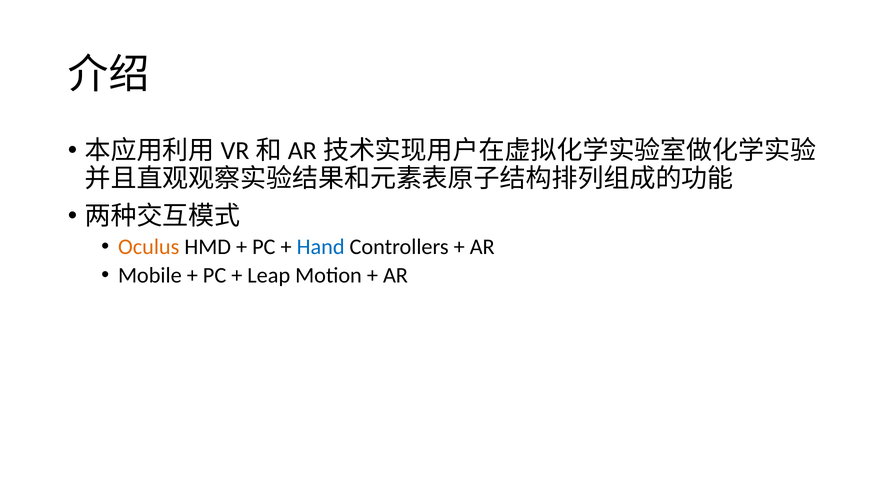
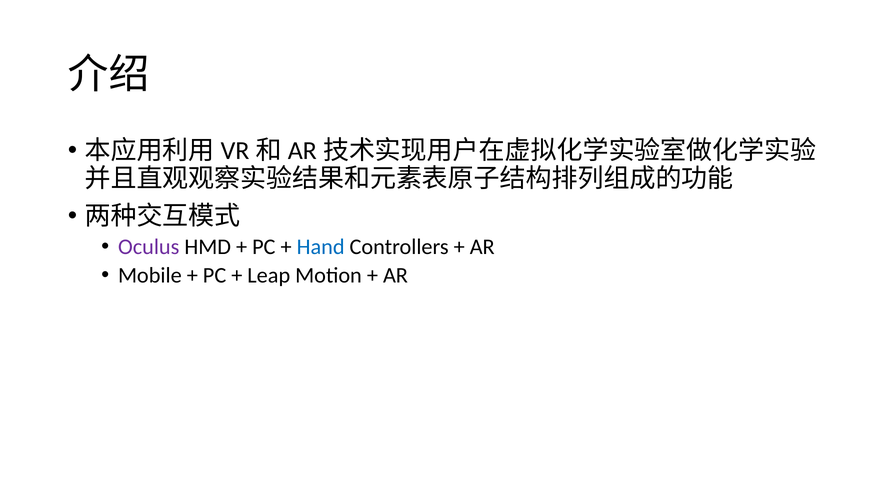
Oculus colour: orange -> purple
